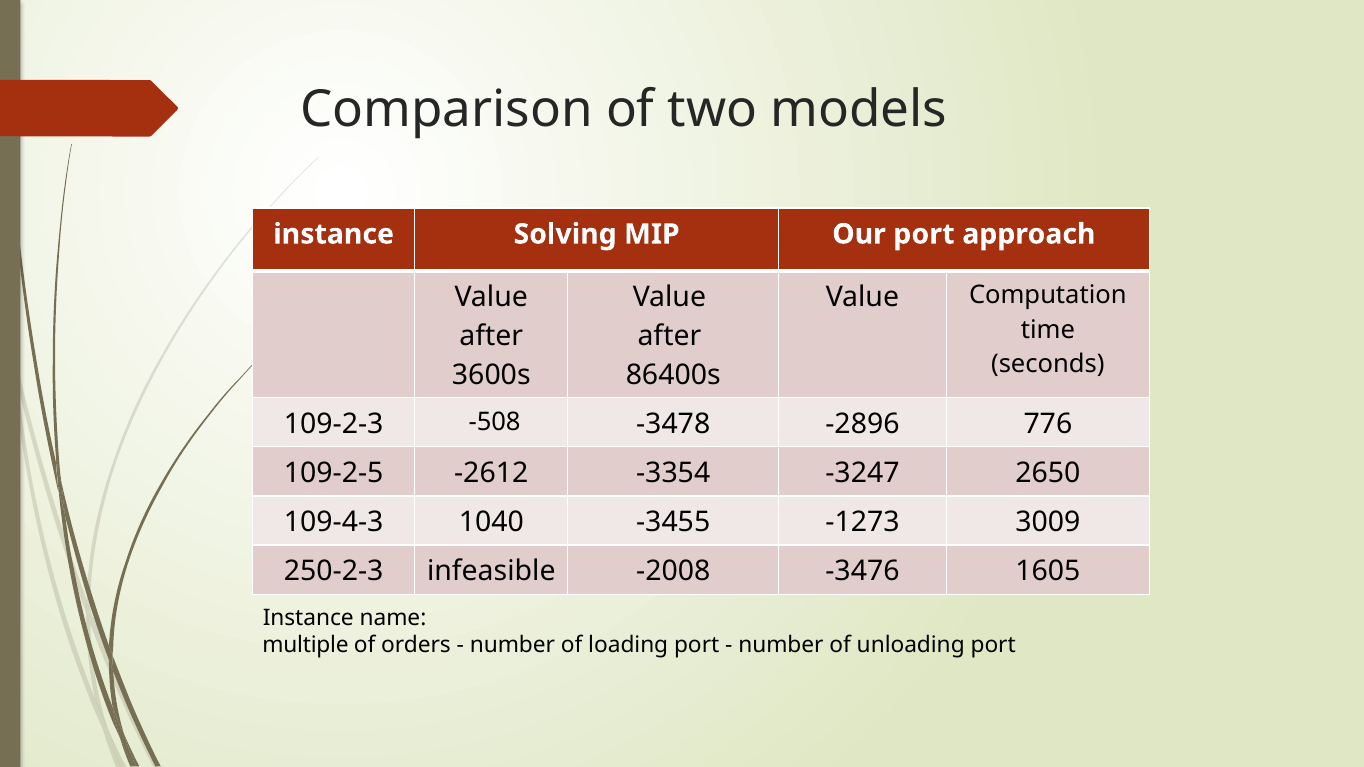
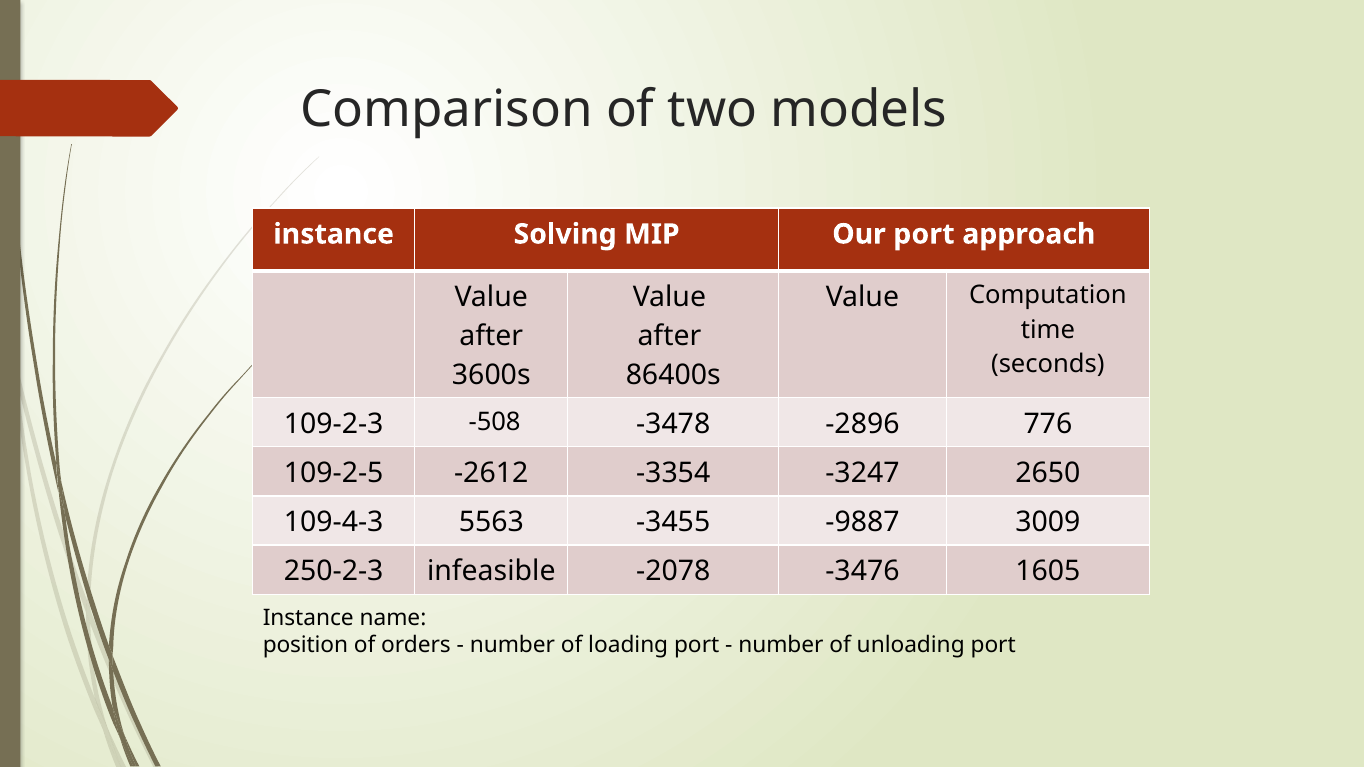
1040: 1040 -> 5563
-1273: -1273 -> -9887
-2008: -2008 -> -2078
multiple: multiple -> position
